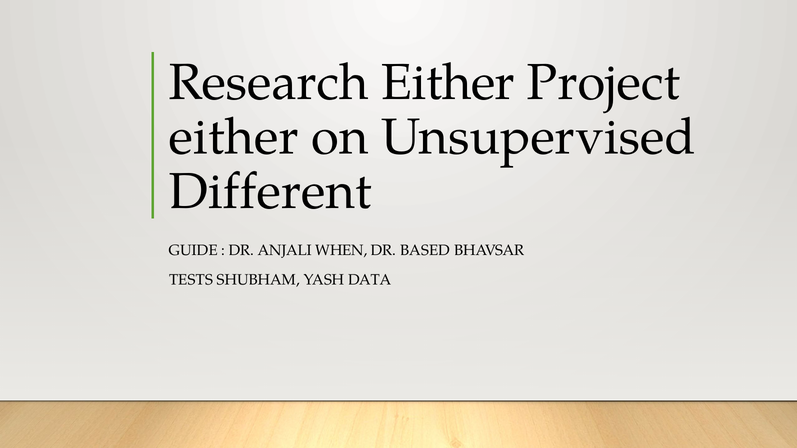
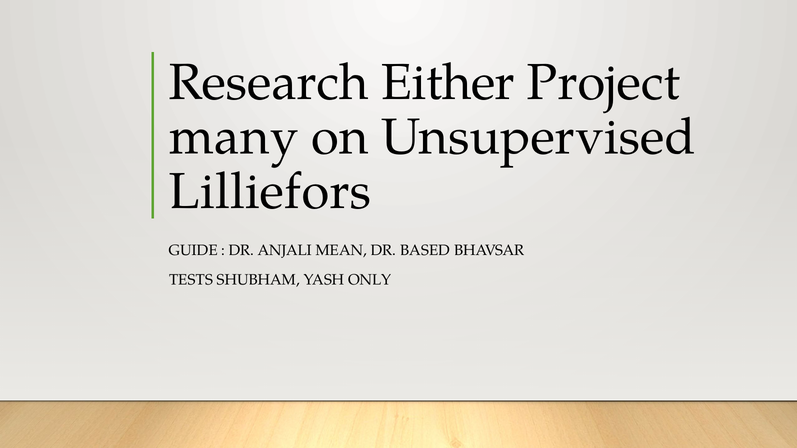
either at (234, 137): either -> many
Different: Different -> Lilliefors
WHEN: WHEN -> MEAN
DATA: DATA -> ONLY
